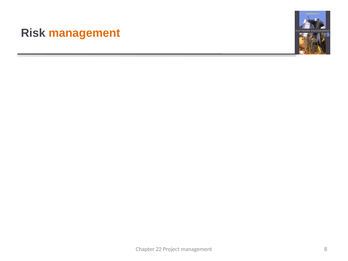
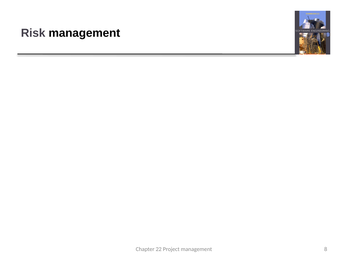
management at (84, 33) colour: orange -> black
